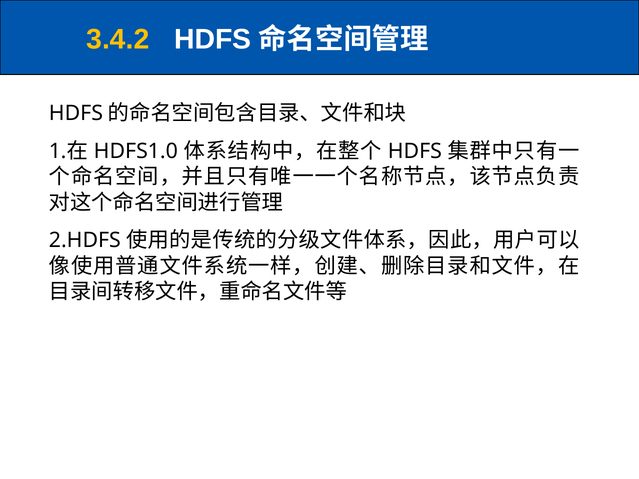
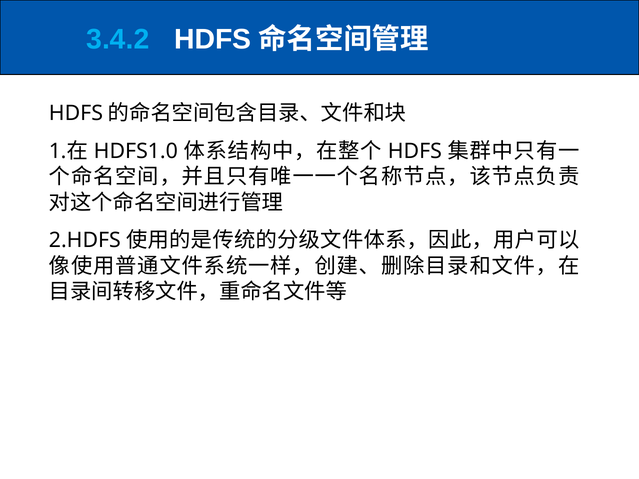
3.4.2 colour: yellow -> light blue
